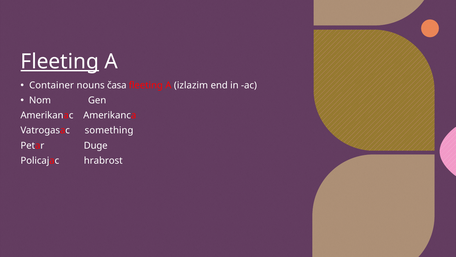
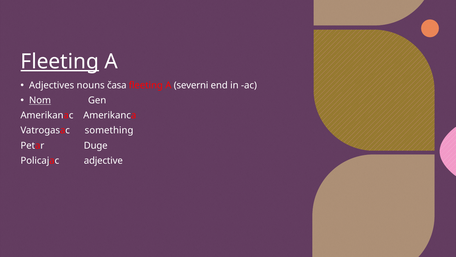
Container: Container -> Adjectives
izlazim: izlazim -> severni
Nom underline: none -> present
hrabrost: hrabrost -> adjective
